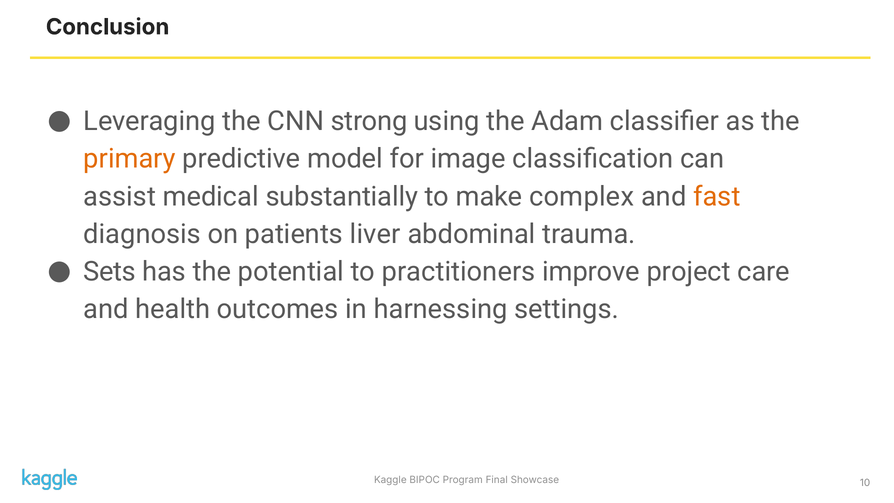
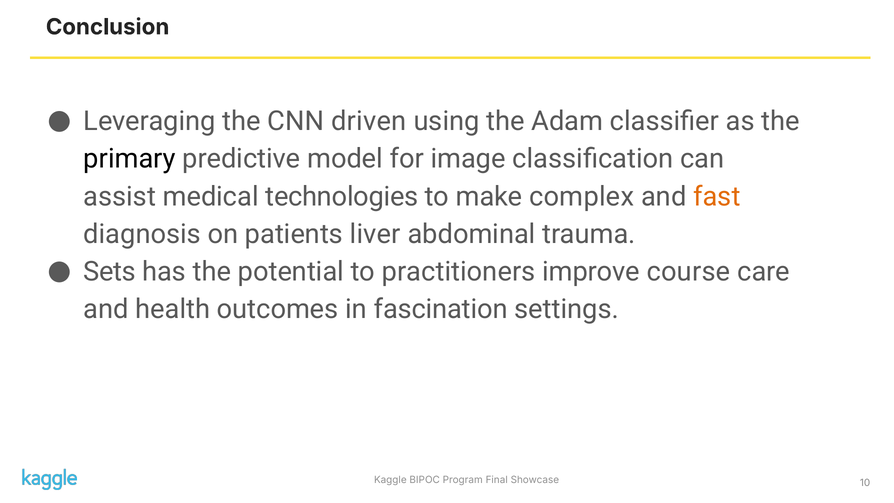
strong: strong -> driven
primary colour: orange -> black
substantially: substantially -> technologies
project: project -> course
harnessing: harnessing -> fascination
